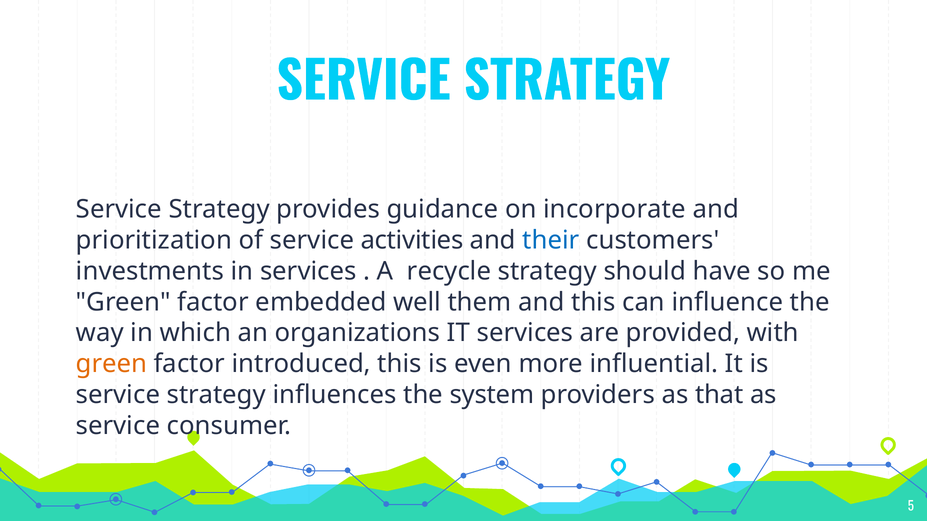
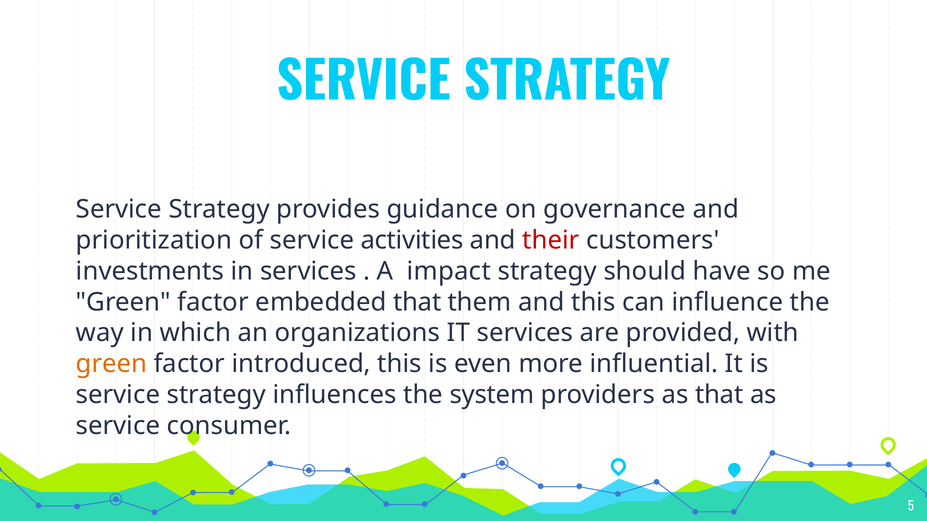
incorporate: incorporate -> governance
their colour: blue -> red
recycle: recycle -> impact
embedded well: well -> that
